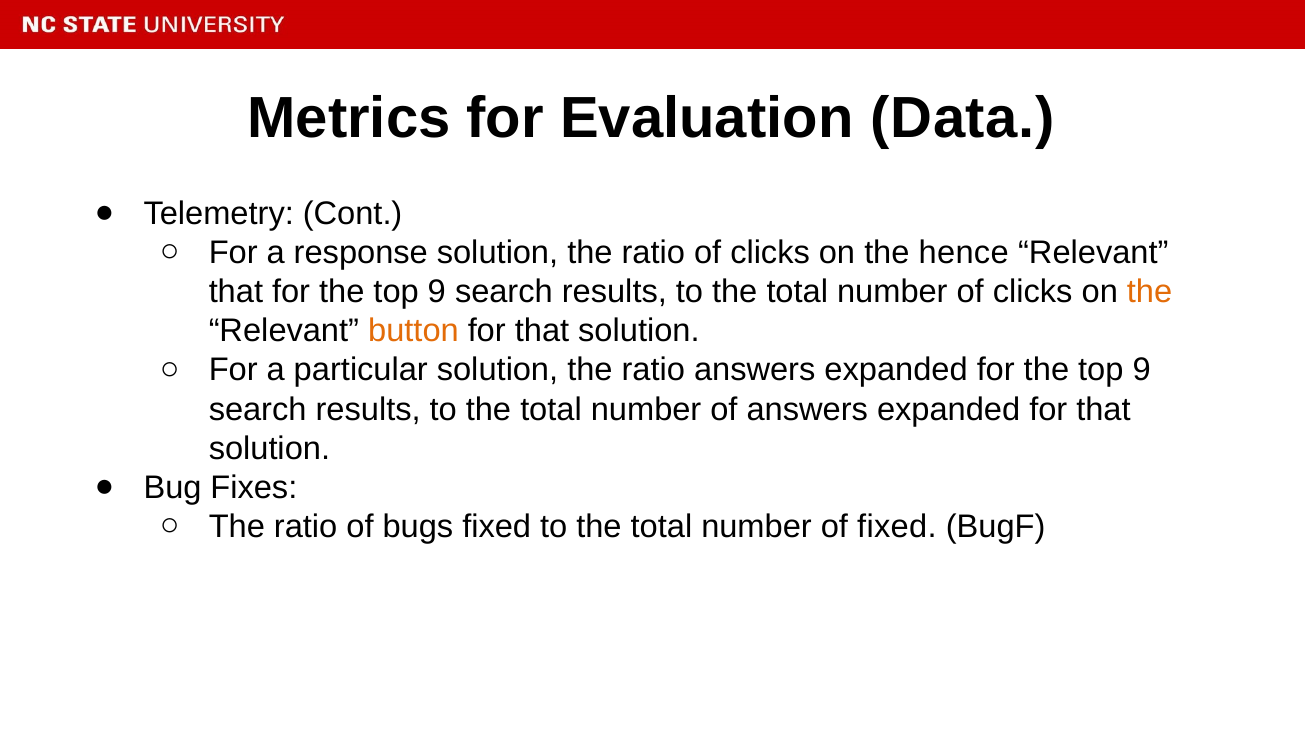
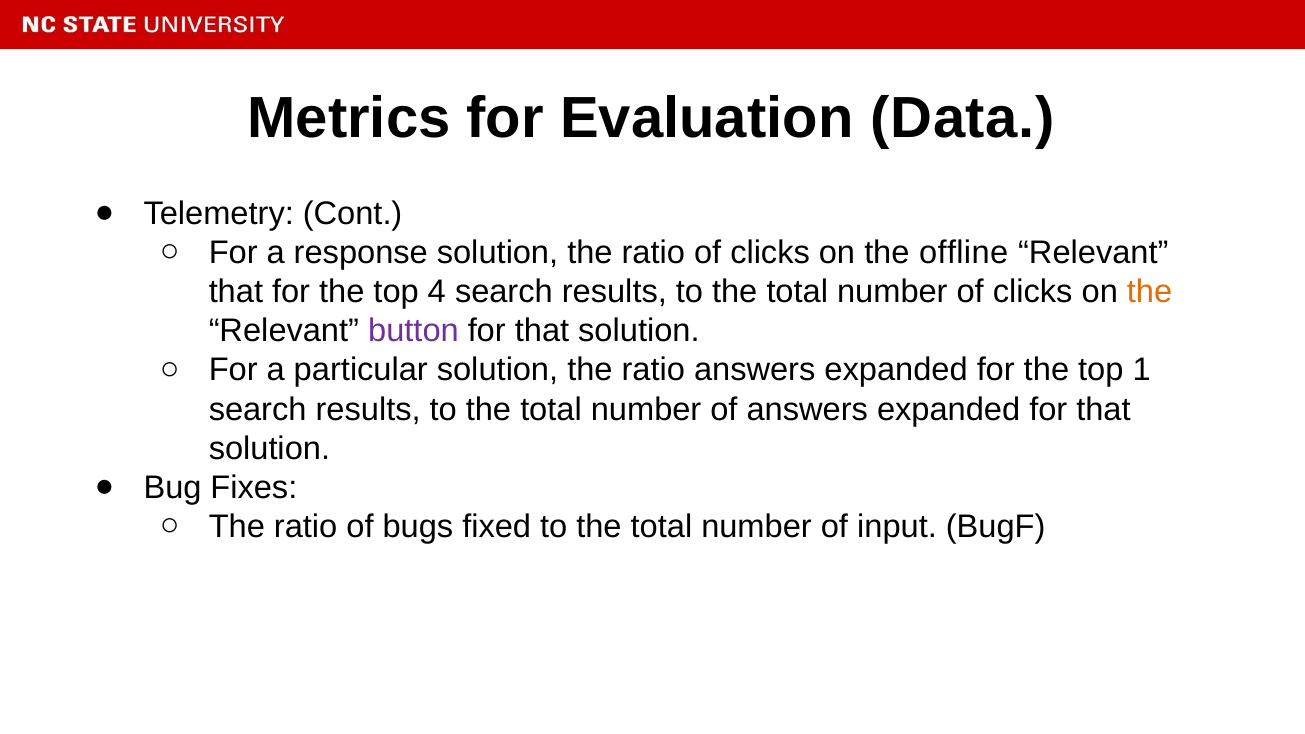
hence: hence -> offline
9 at (437, 292): 9 -> 4
button colour: orange -> purple
9 at (1142, 370): 9 -> 1
of fixed: fixed -> input
